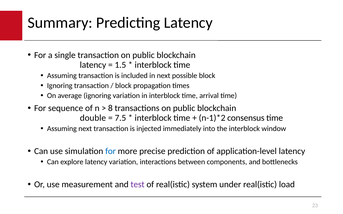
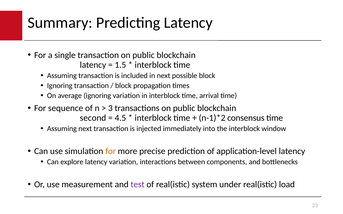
8: 8 -> 3
double: double -> second
7.5: 7.5 -> 4.5
for at (111, 151) colour: blue -> orange
